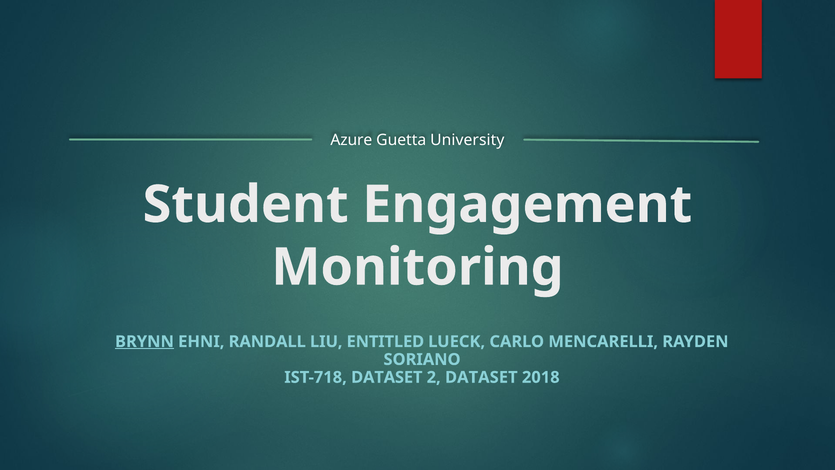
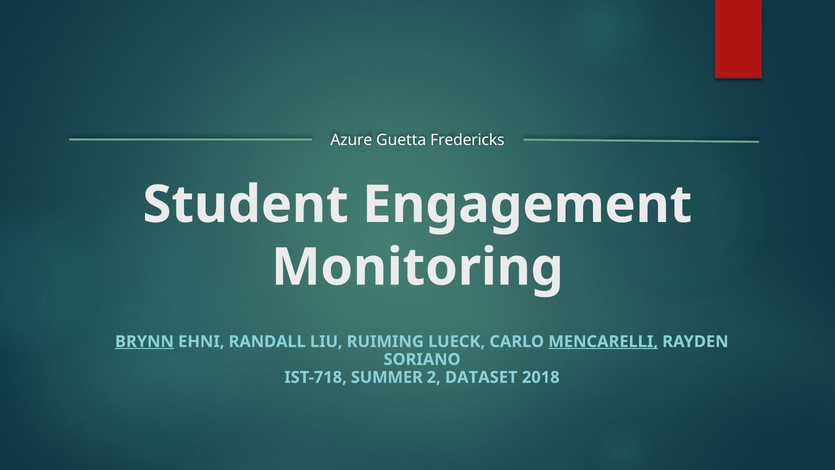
University: University -> Fredericks
ENTITLED: ENTITLED -> RUIMING
MENCARELLI underline: none -> present
IST-718 DATASET: DATASET -> SUMMER
